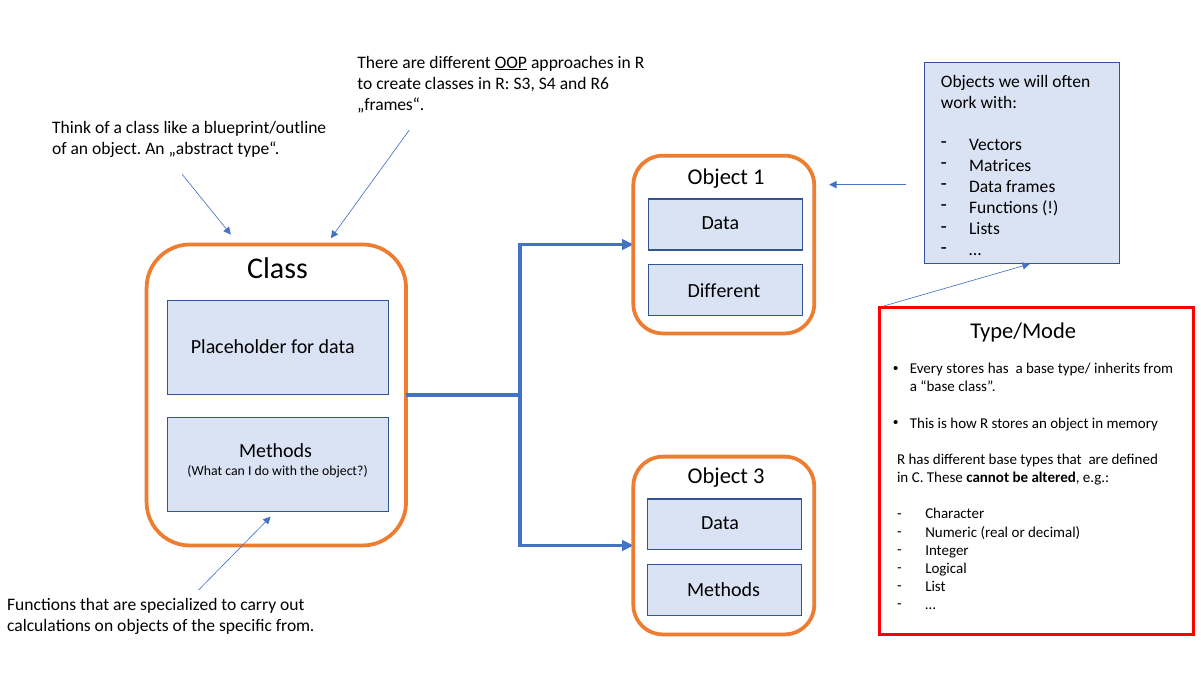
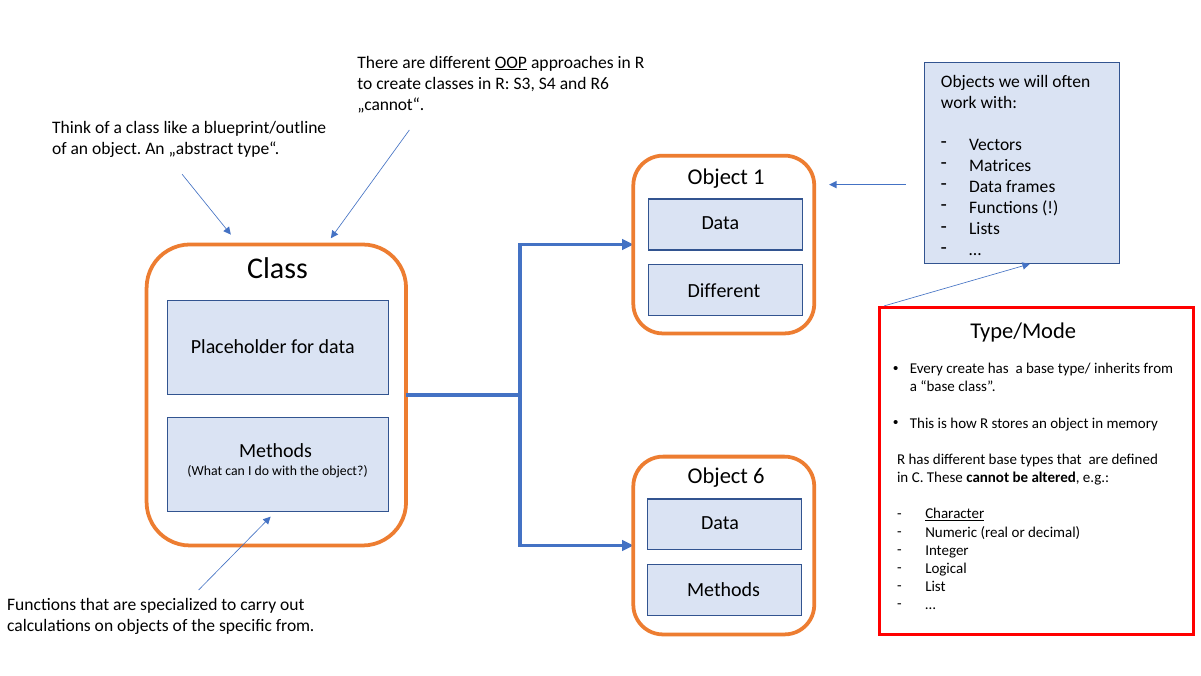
„frames“: „frames“ -> „cannot“
Every stores: stores -> create
3: 3 -> 6
Character underline: none -> present
